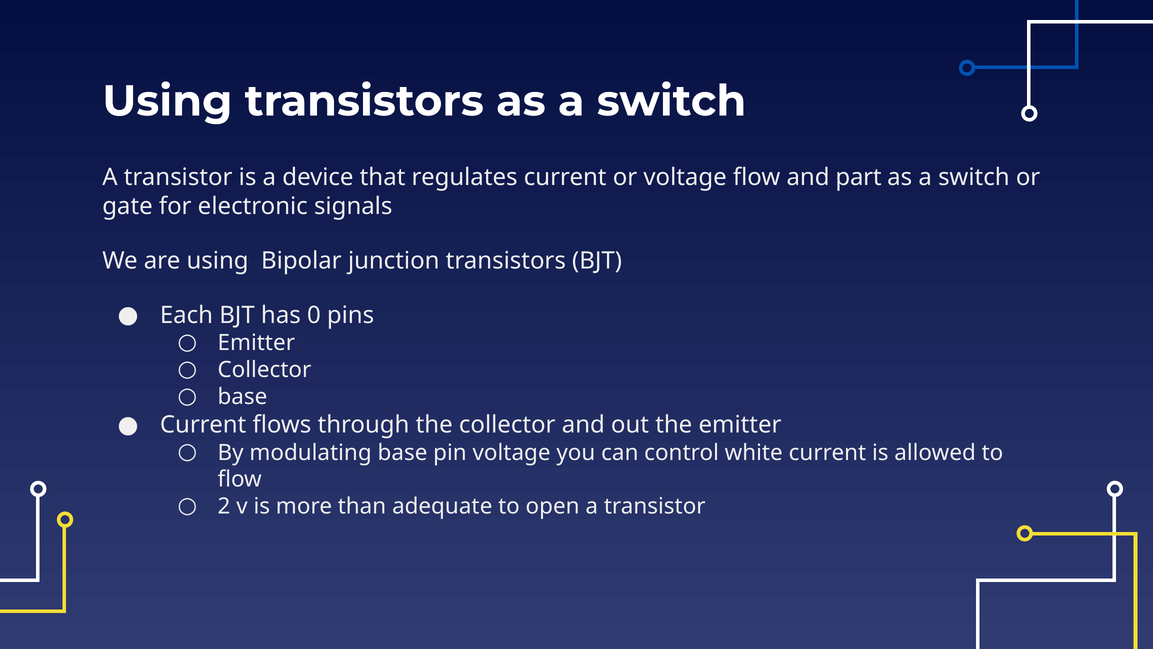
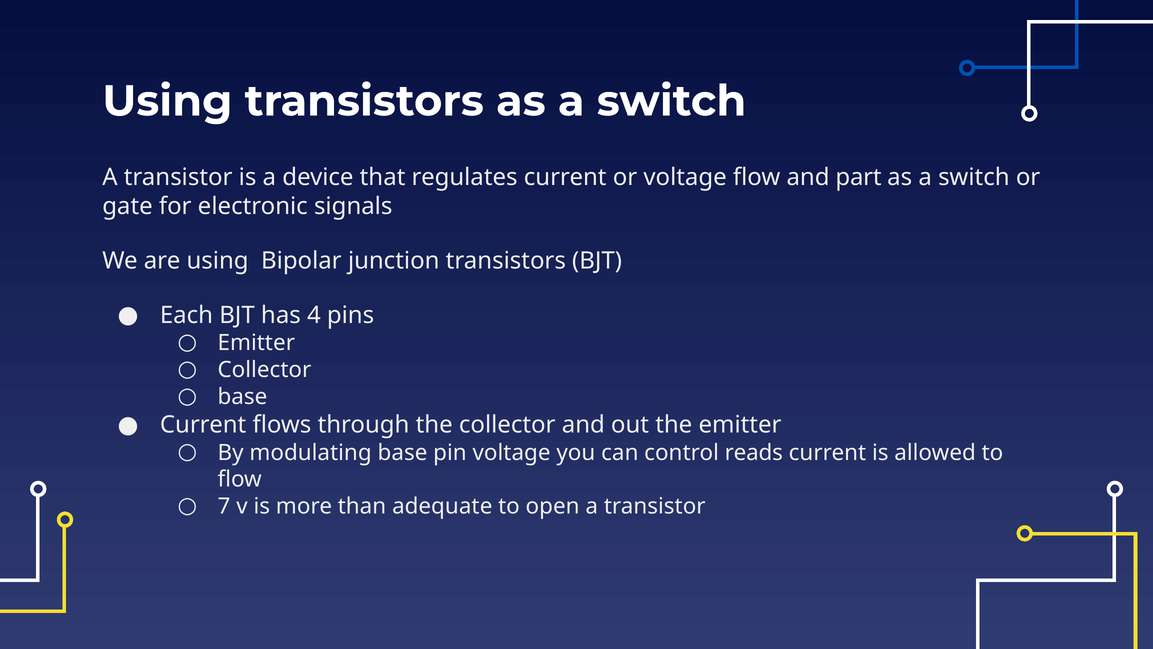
0: 0 -> 4
white: white -> reads
2: 2 -> 7
